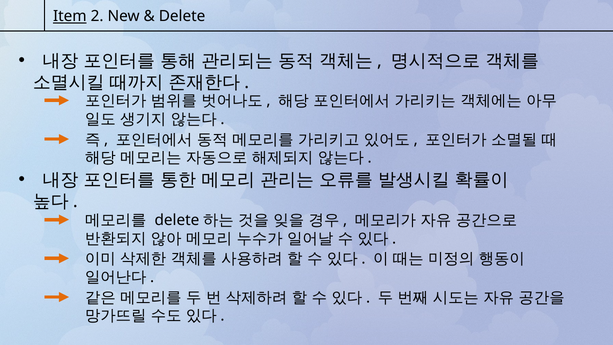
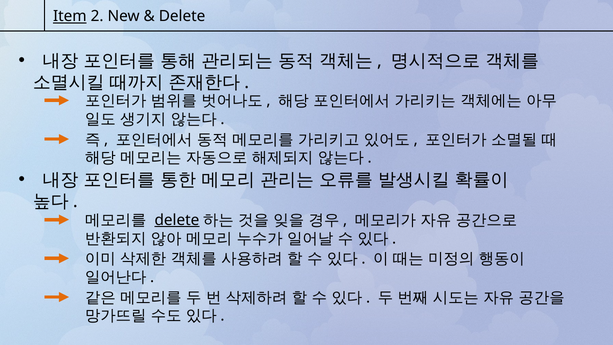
delete at (177, 220) underline: none -> present
